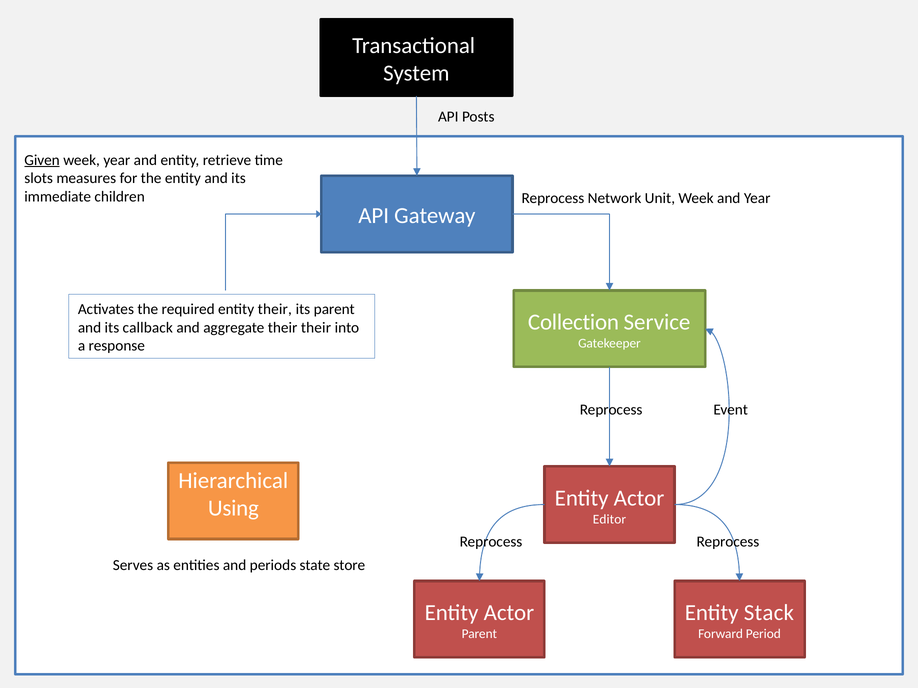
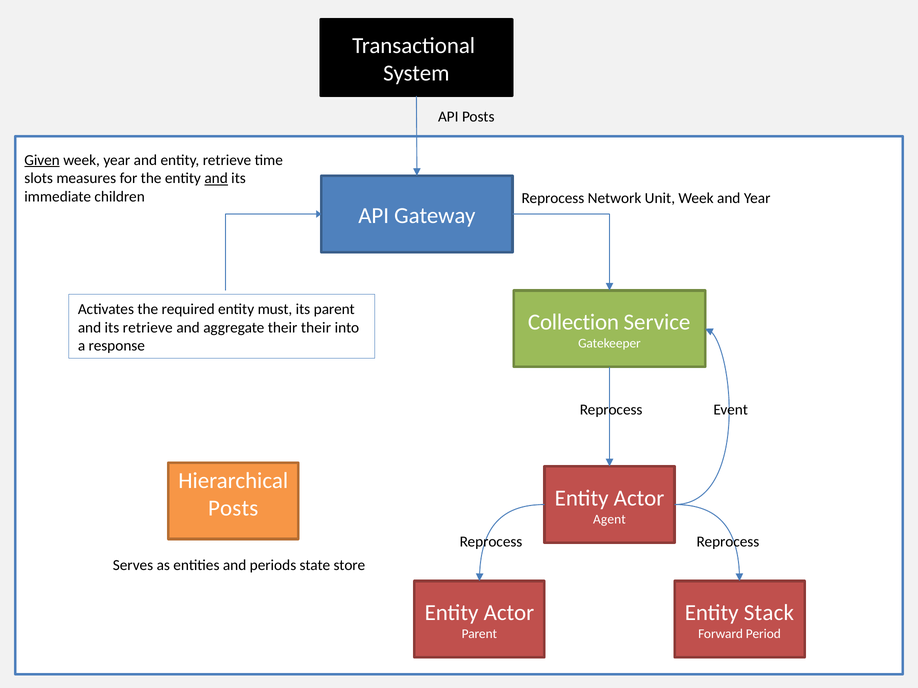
and at (216, 178) underline: none -> present
entity their: their -> must
its callback: callback -> retrieve
Using at (233, 509): Using -> Posts
Editor: Editor -> Agent
